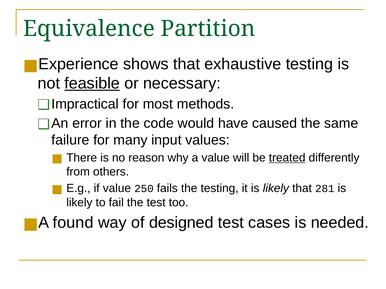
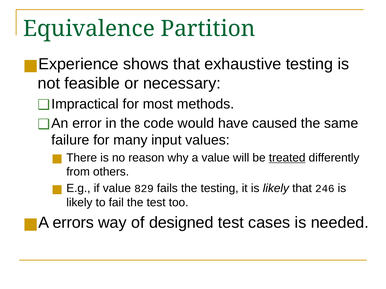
feasible underline: present -> none
250: 250 -> 829
281: 281 -> 246
found: found -> errors
